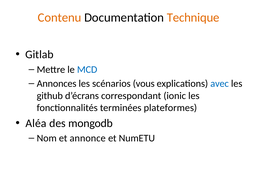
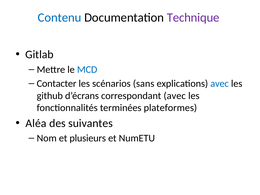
Contenu colour: orange -> blue
Technique colour: orange -> purple
Annonces: Annonces -> Contacter
vous: vous -> sans
correspondant ionic: ionic -> avec
mongodb: mongodb -> suivantes
annonce: annonce -> plusieurs
